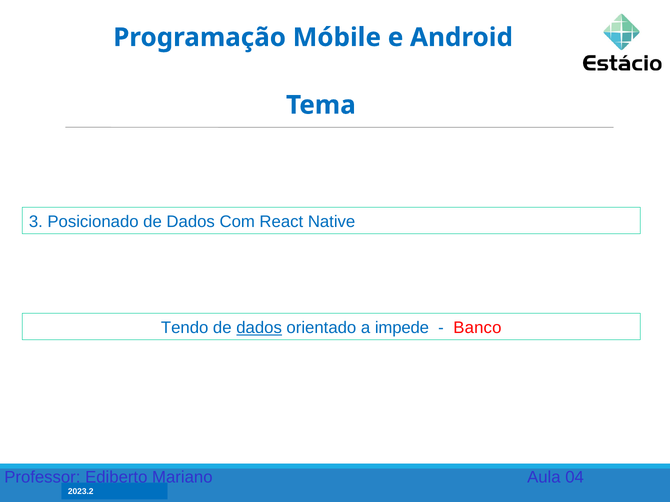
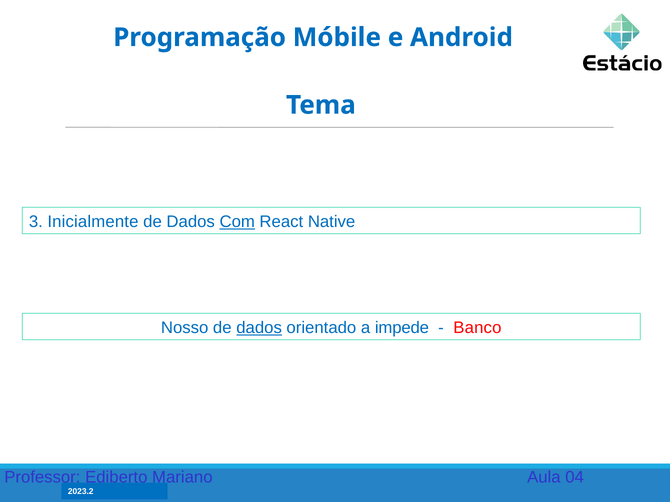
Posicionado: Posicionado -> Inicialmente
Com underline: none -> present
Tendo: Tendo -> Nosso
